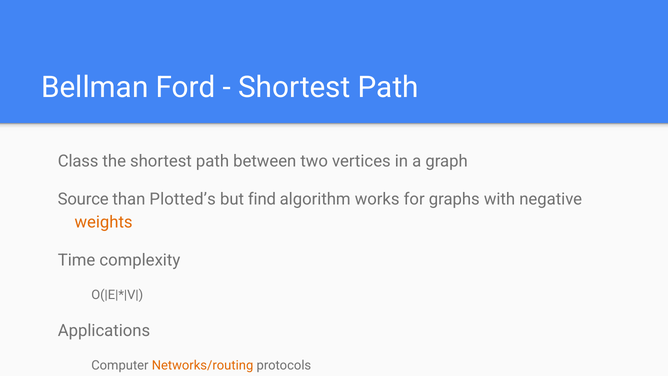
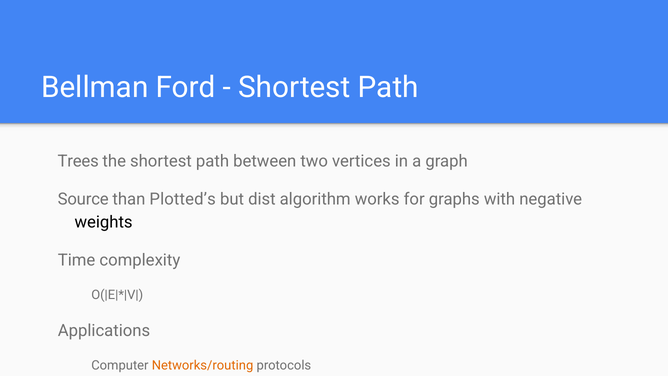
Class: Class -> Trees
find: find -> dist
weights colour: orange -> black
